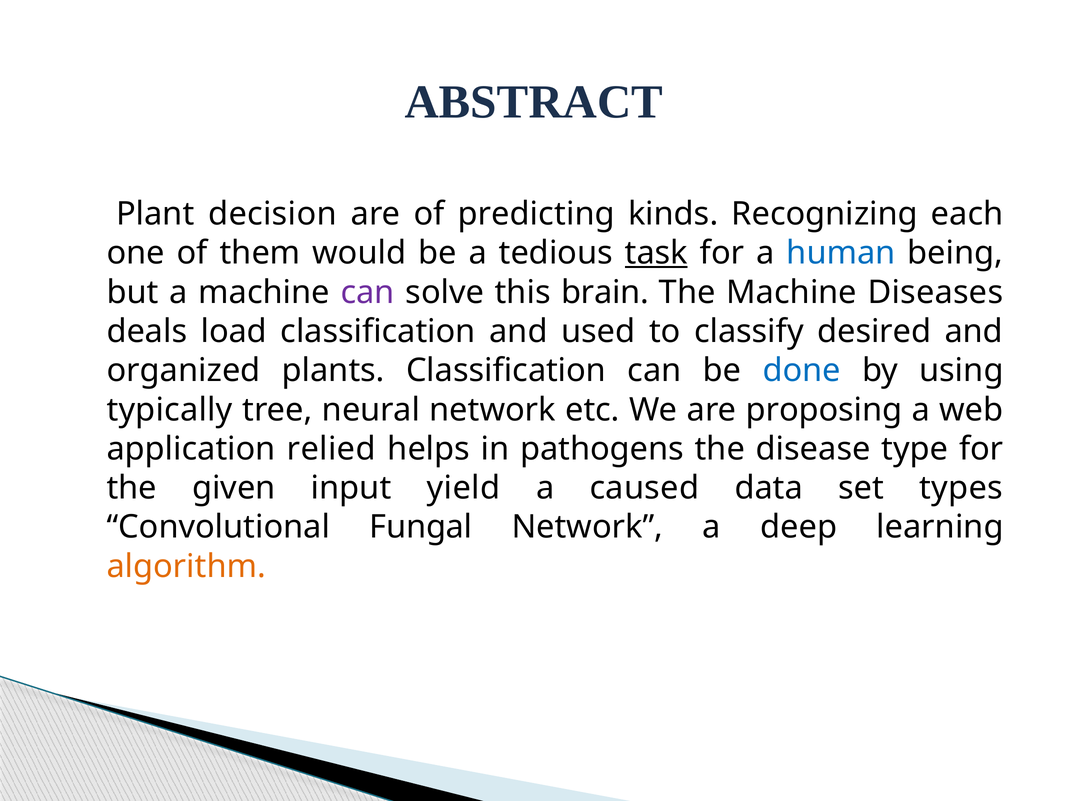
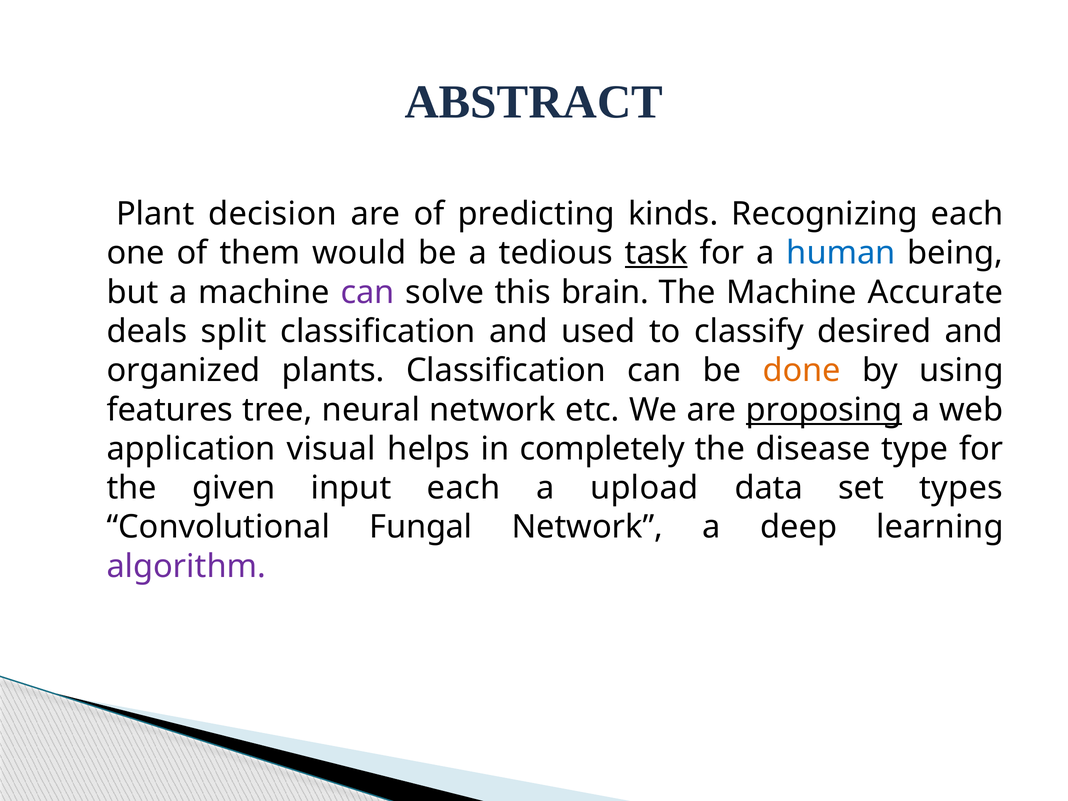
Diseases: Diseases -> Accurate
load: load -> split
done colour: blue -> orange
typically: typically -> features
proposing underline: none -> present
relied: relied -> visual
pathogens: pathogens -> completely
input yield: yield -> each
caused: caused -> upload
algorithm colour: orange -> purple
